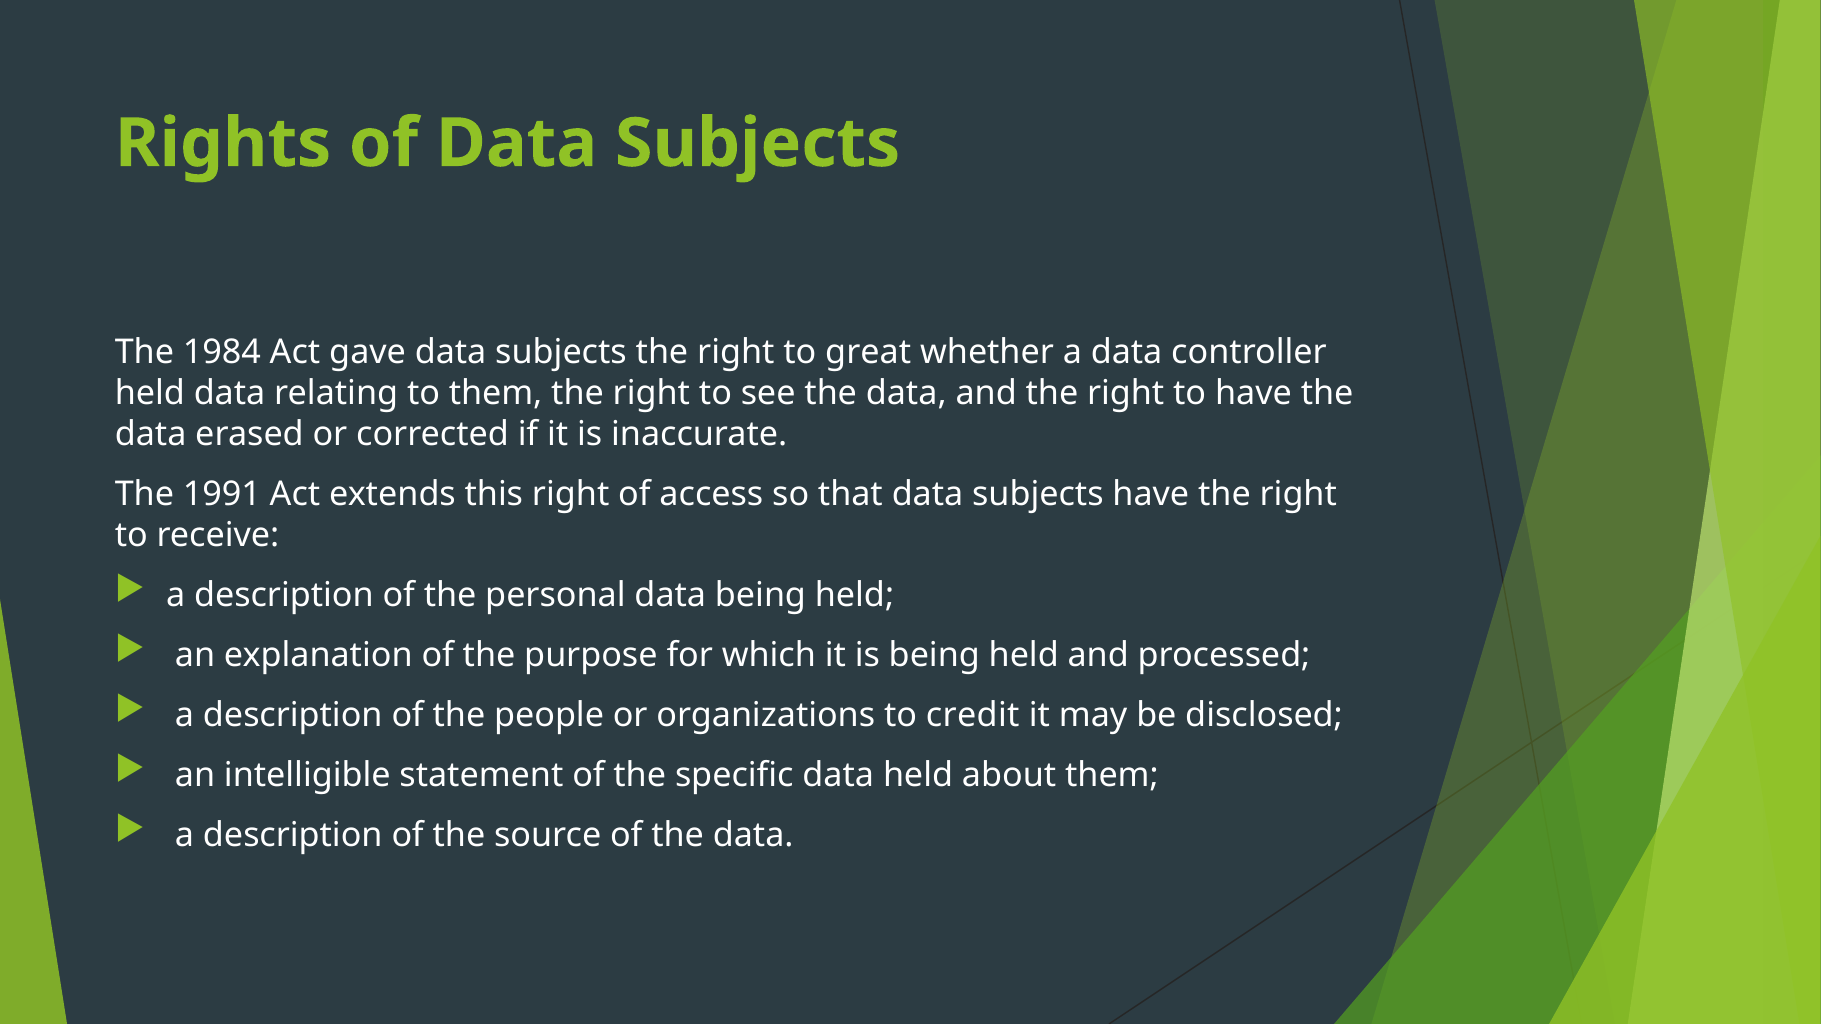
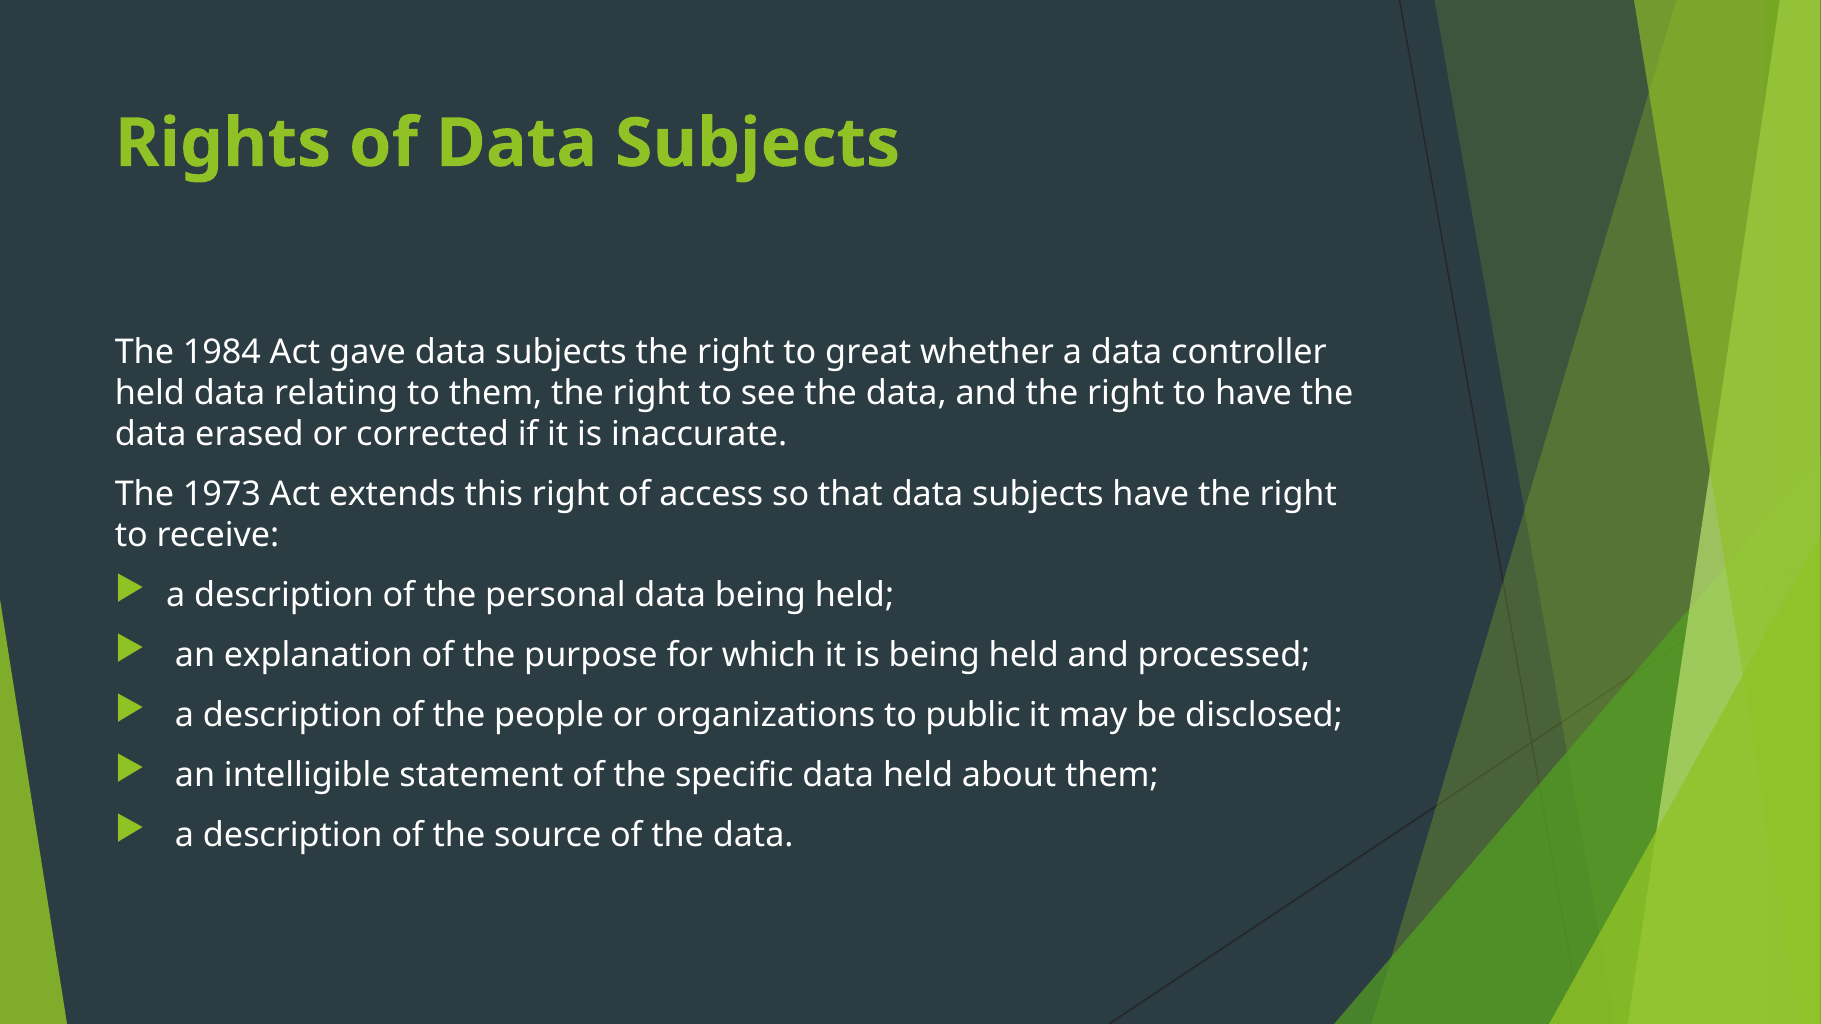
1991: 1991 -> 1973
credit: credit -> public
